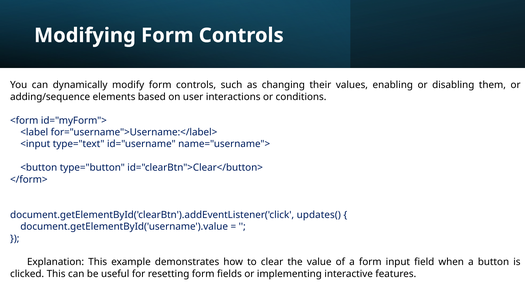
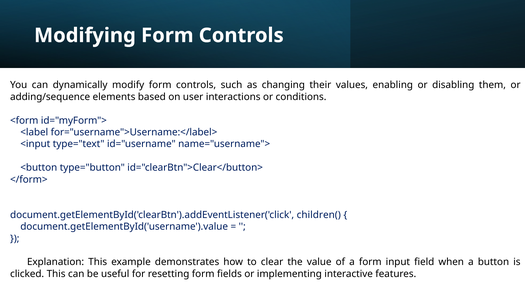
updates(: updates( -> children(
